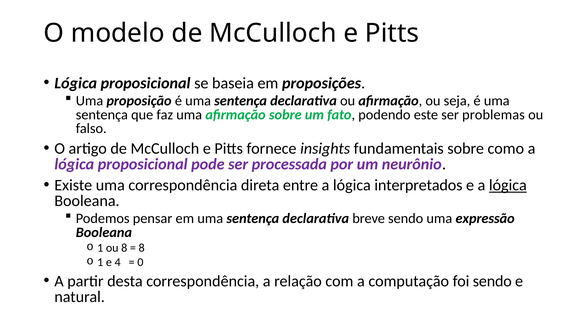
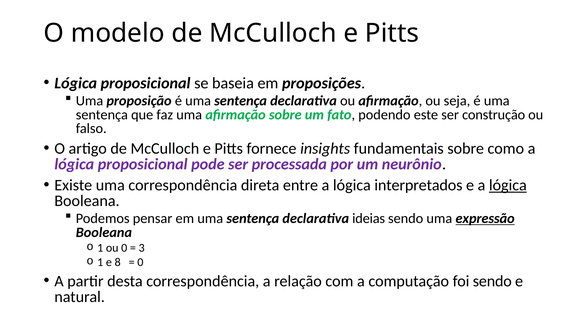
problemas: problemas -> construção
breve: breve -> ideias
expressão underline: none -> present
ou 8: 8 -> 0
8 at (142, 248): 8 -> 3
4: 4 -> 8
